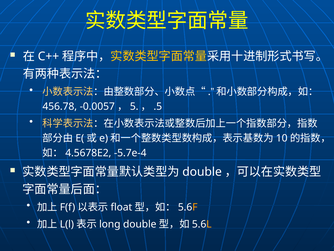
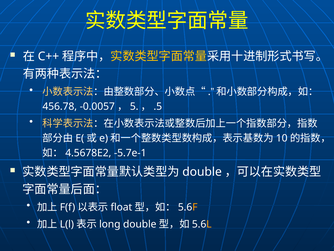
-5.7e-4: -5.7e-4 -> -5.7e-1
